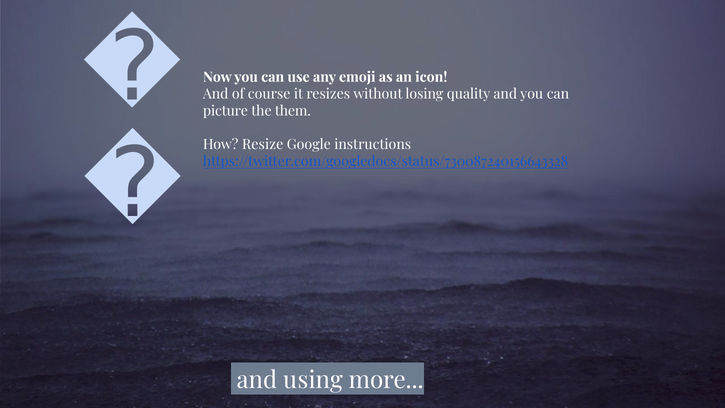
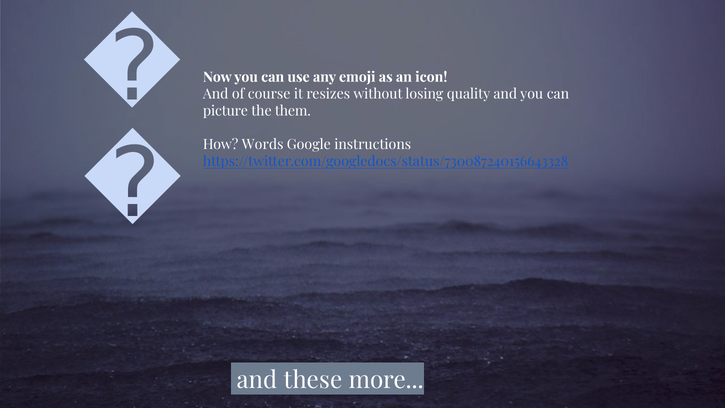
Resize: Resize -> Words
using: using -> these
